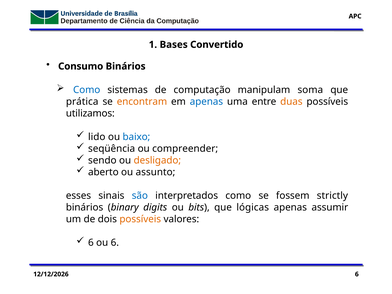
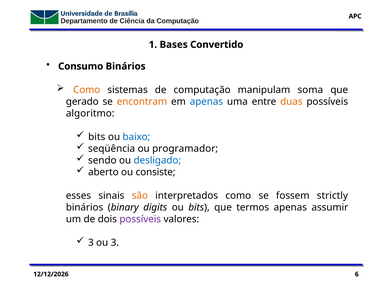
Como at (87, 90) colour: blue -> orange
prática: prática -> gerado
utilizamos: utilizamos -> algoritmo
lido at (97, 137): lido -> bits
compreender: compreender -> programador
desligado colour: orange -> blue
assunto: assunto -> consiste
são colour: blue -> orange
lógicas: lógicas -> termos
possíveis at (140, 219) colour: orange -> purple
6 at (91, 243): 6 -> 3
ou 6: 6 -> 3
